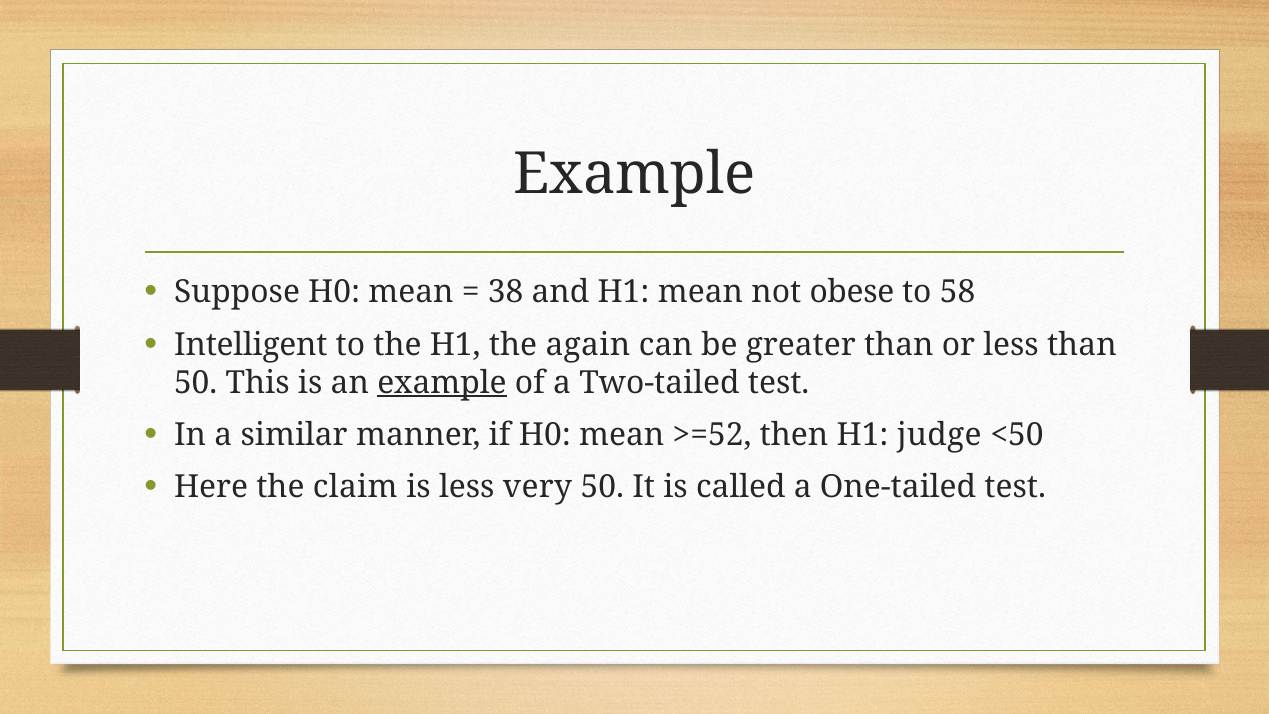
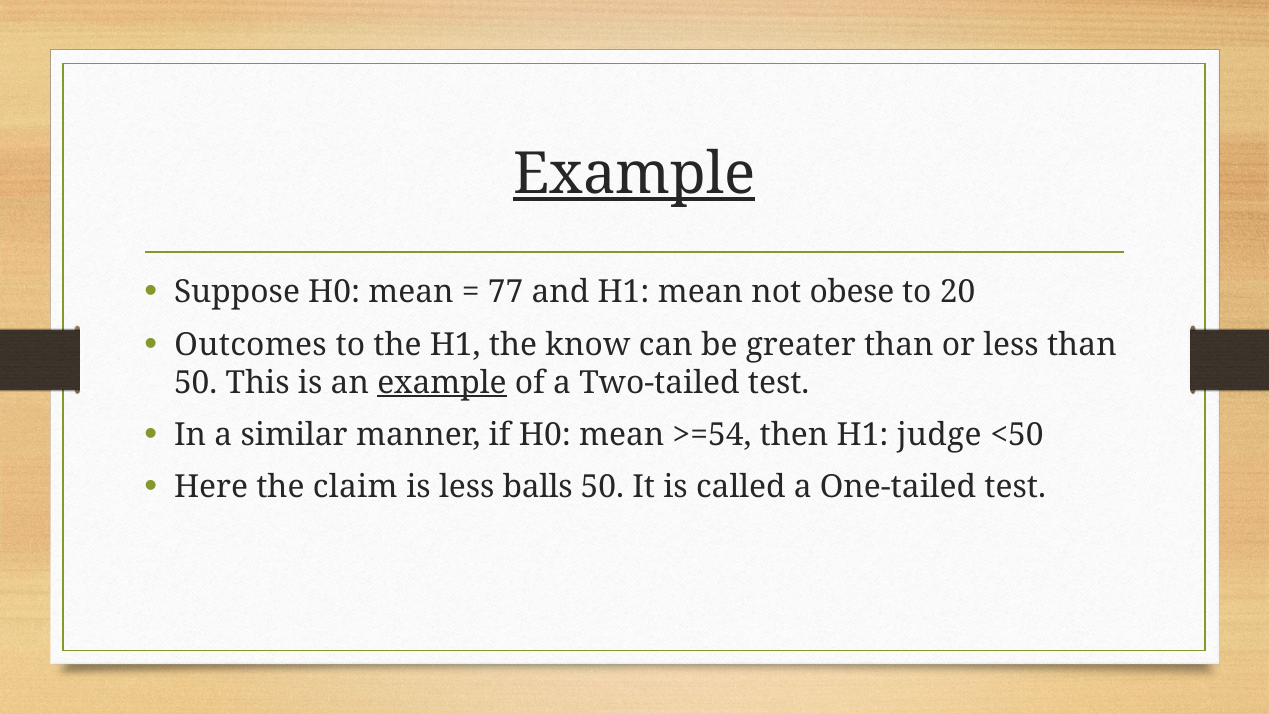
Example at (634, 174) underline: none -> present
38: 38 -> 77
58: 58 -> 20
Intelligent: Intelligent -> Outcomes
again: again -> know
>=52: >=52 -> >=54
very: very -> balls
